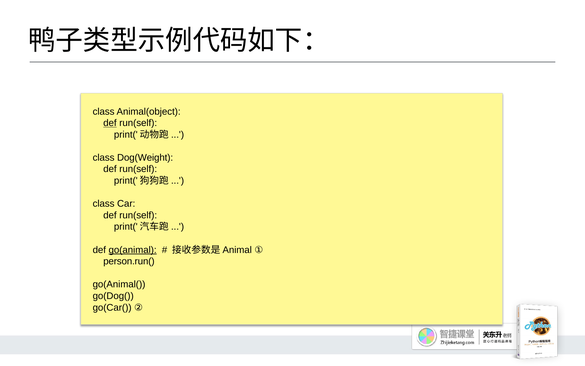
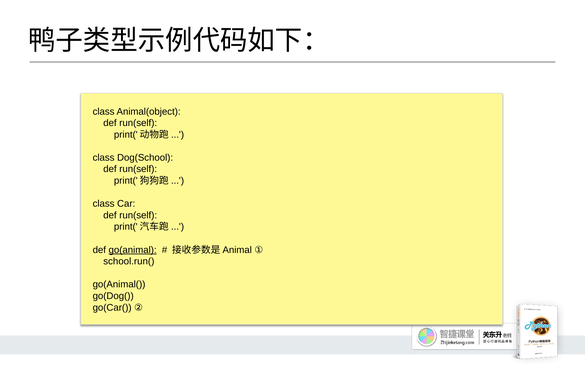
def at (110, 123) underline: present -> none
Dog(Weight: Dog(Weight -> Dog(School
person.run(: person.run( -> school.run(
